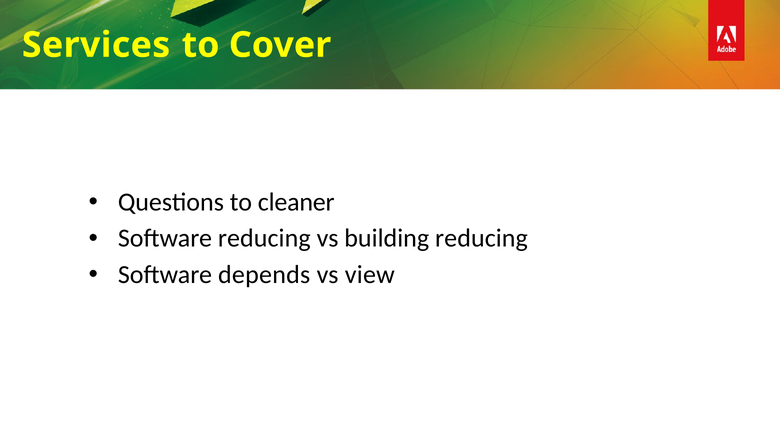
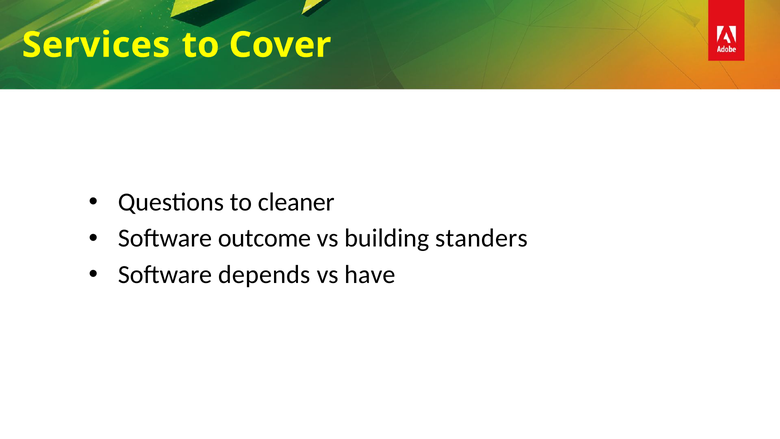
Software reducing: reducing -> outcome
building reducing: reducing -> standers
view: view -> have
